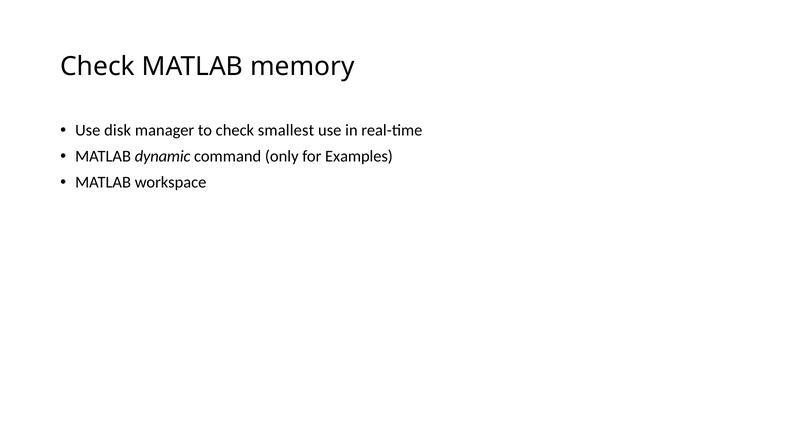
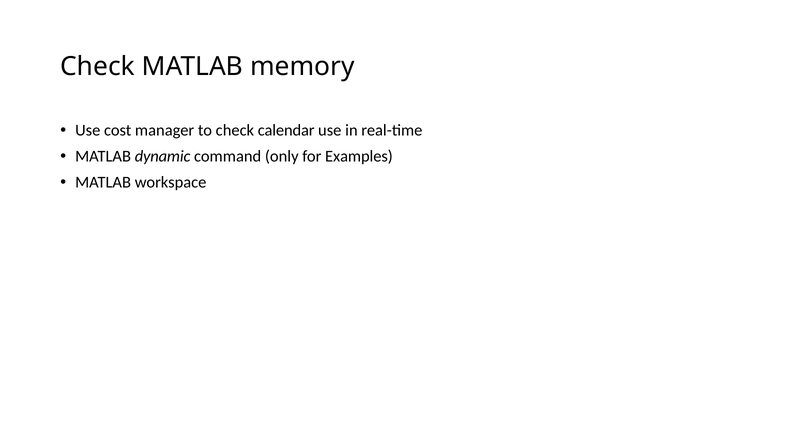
disk: disk -> cost
smallest: smallest -> calendar
